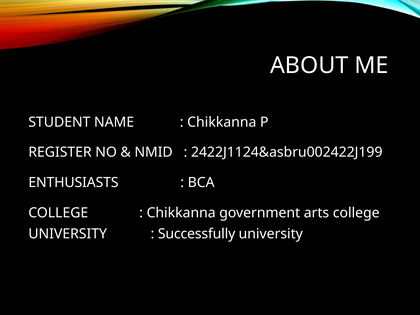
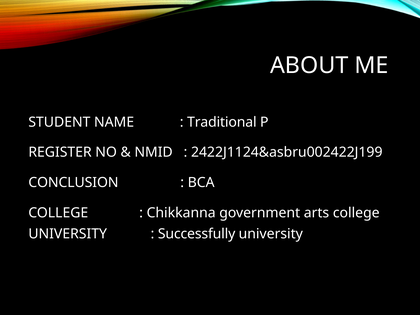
Chikkanna at (222, 122): Chikkanna -> Traditional
ENTHUSIASTS: ENTHUSIASTS -> CONCLUSION
